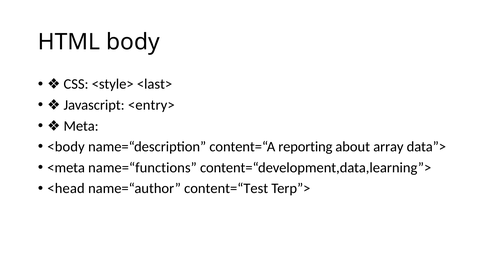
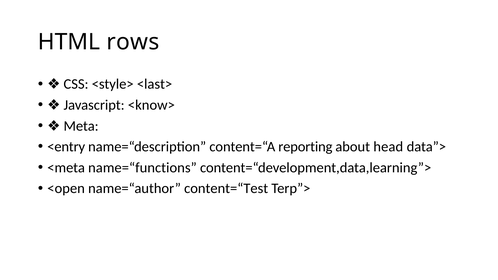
body: body -> rows
<entry>: <entry> -> <know>
<body: <body -> <entry
array: array -> head
<head: <head -> <open
